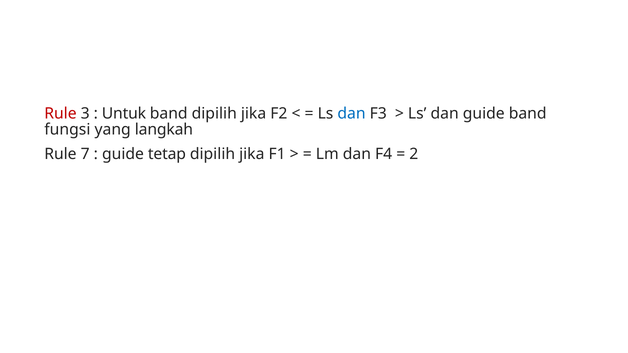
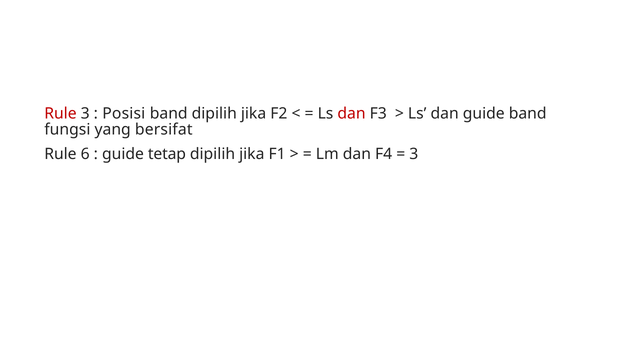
Untuk: Untuk -> Posisi
dan at (352, 114) colour: blue -> red
langkah: langkah -> bersifat
7: 7 -> 6
2 at (414, 154): 2 -> 3
